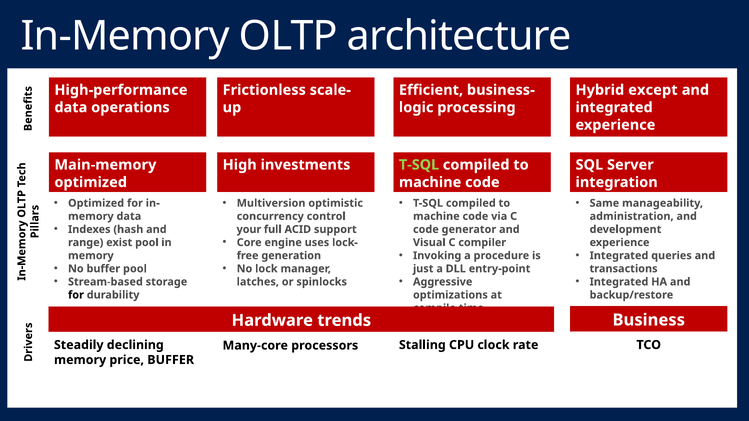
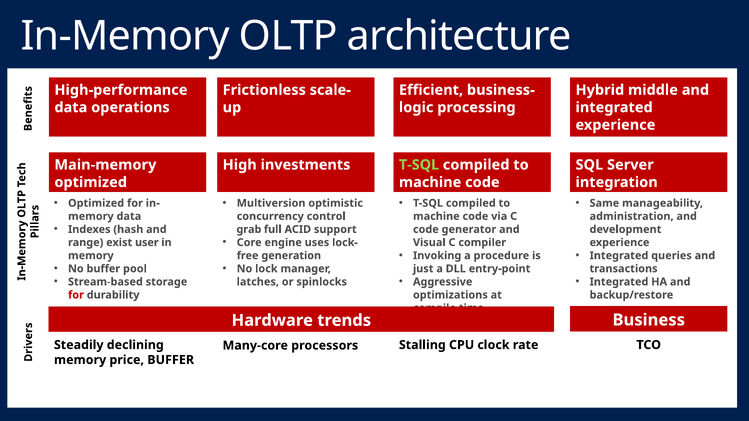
except: except -> middle
your: your -> grab
exist pool: pool -> user
for at (76, 295) colour: black -> red
